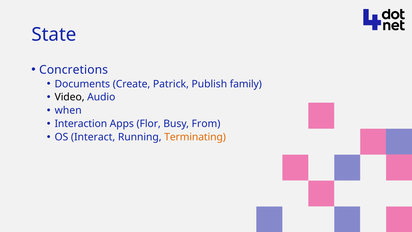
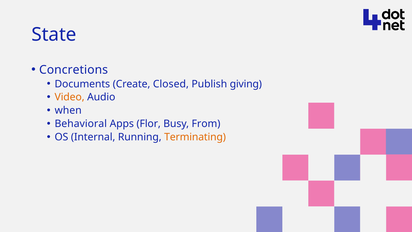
Patrick: Patrick -> Closed
family: family -> giving
Video colour: black -> orange
Interaction: Interaction -> Behavioral
Interact: Interact -> Internal
